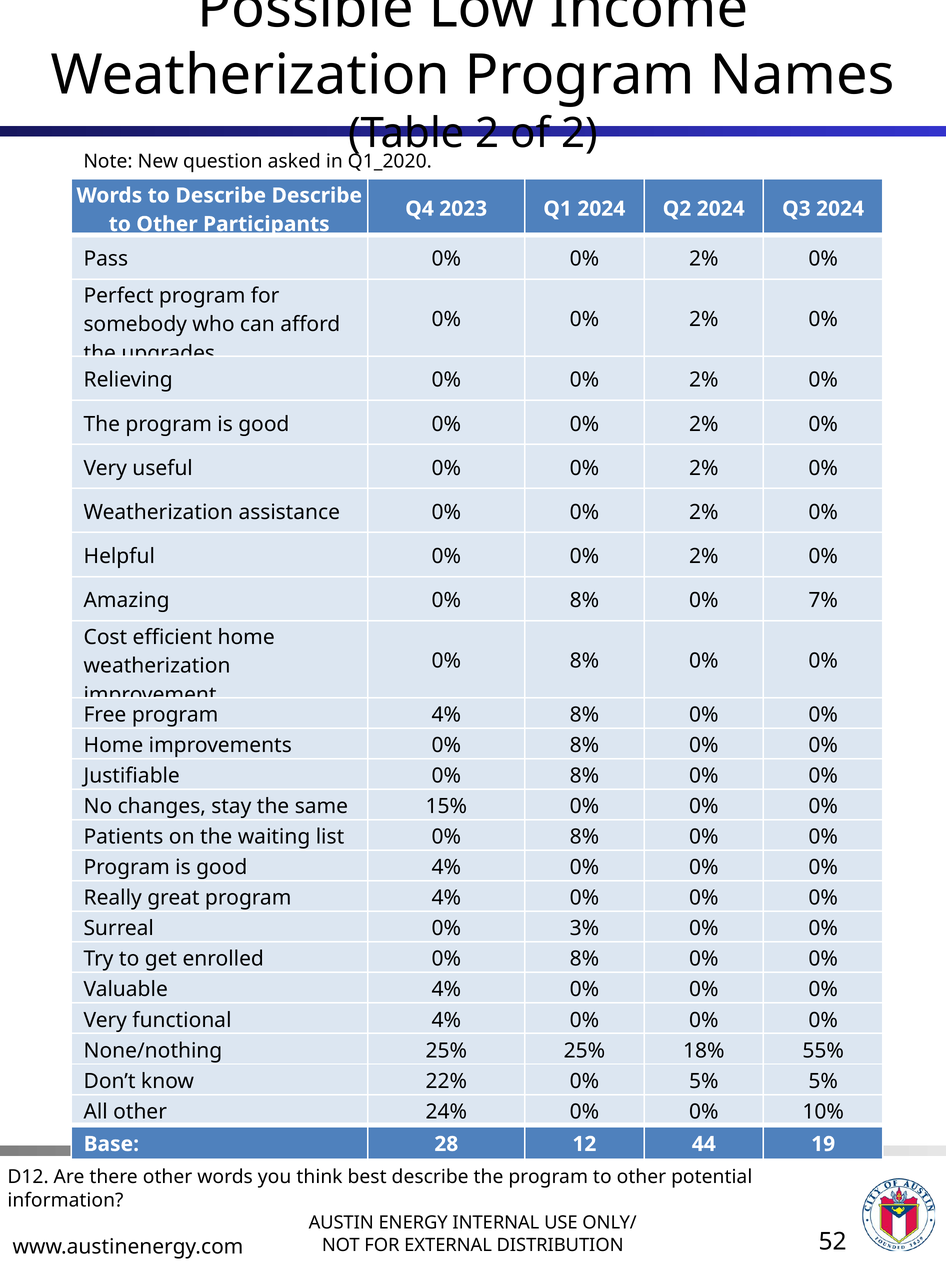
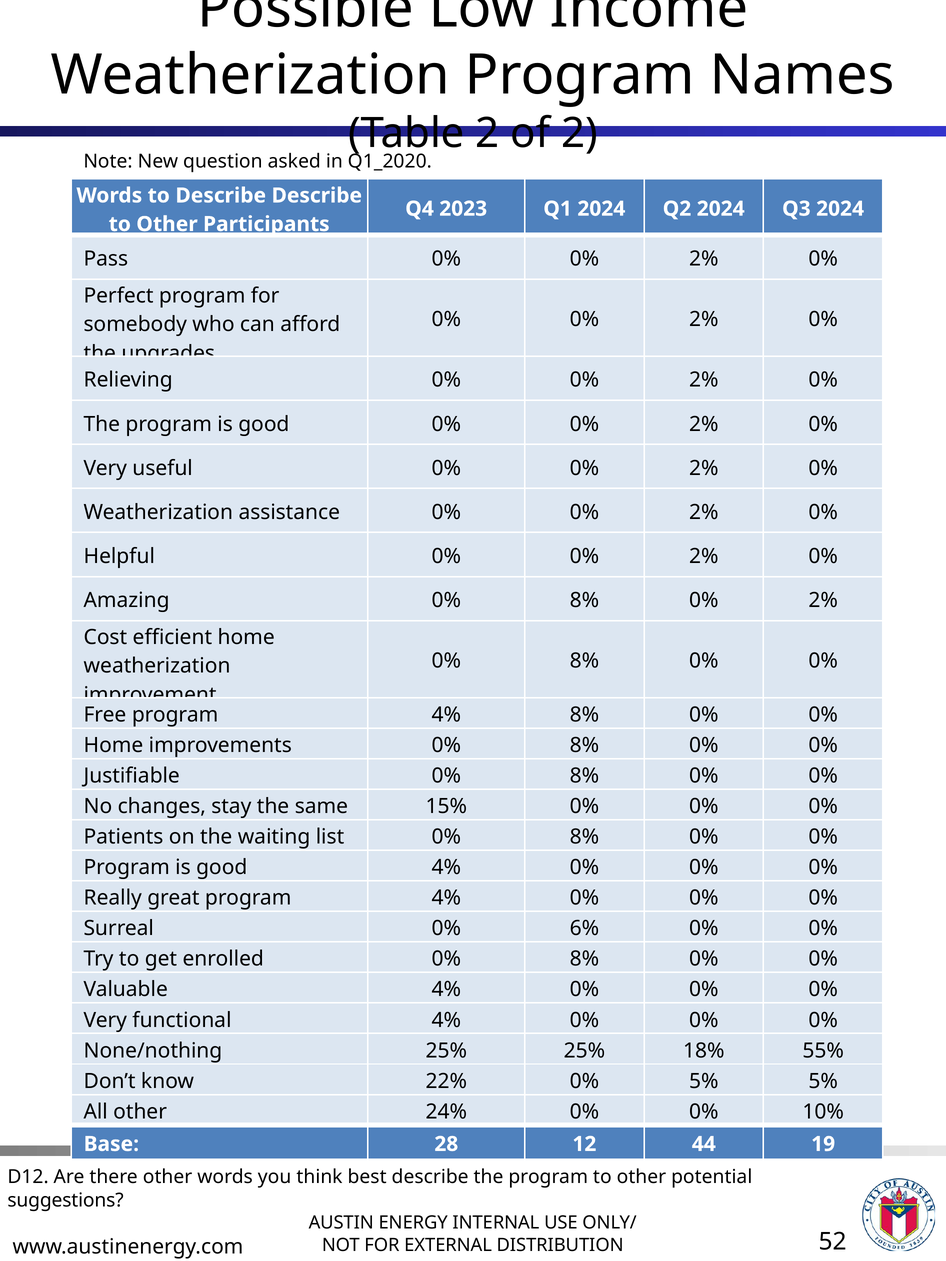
8% 0% 7%: 7% -> 2%
3%: 3% -> 6%
information: information -> suggestions
